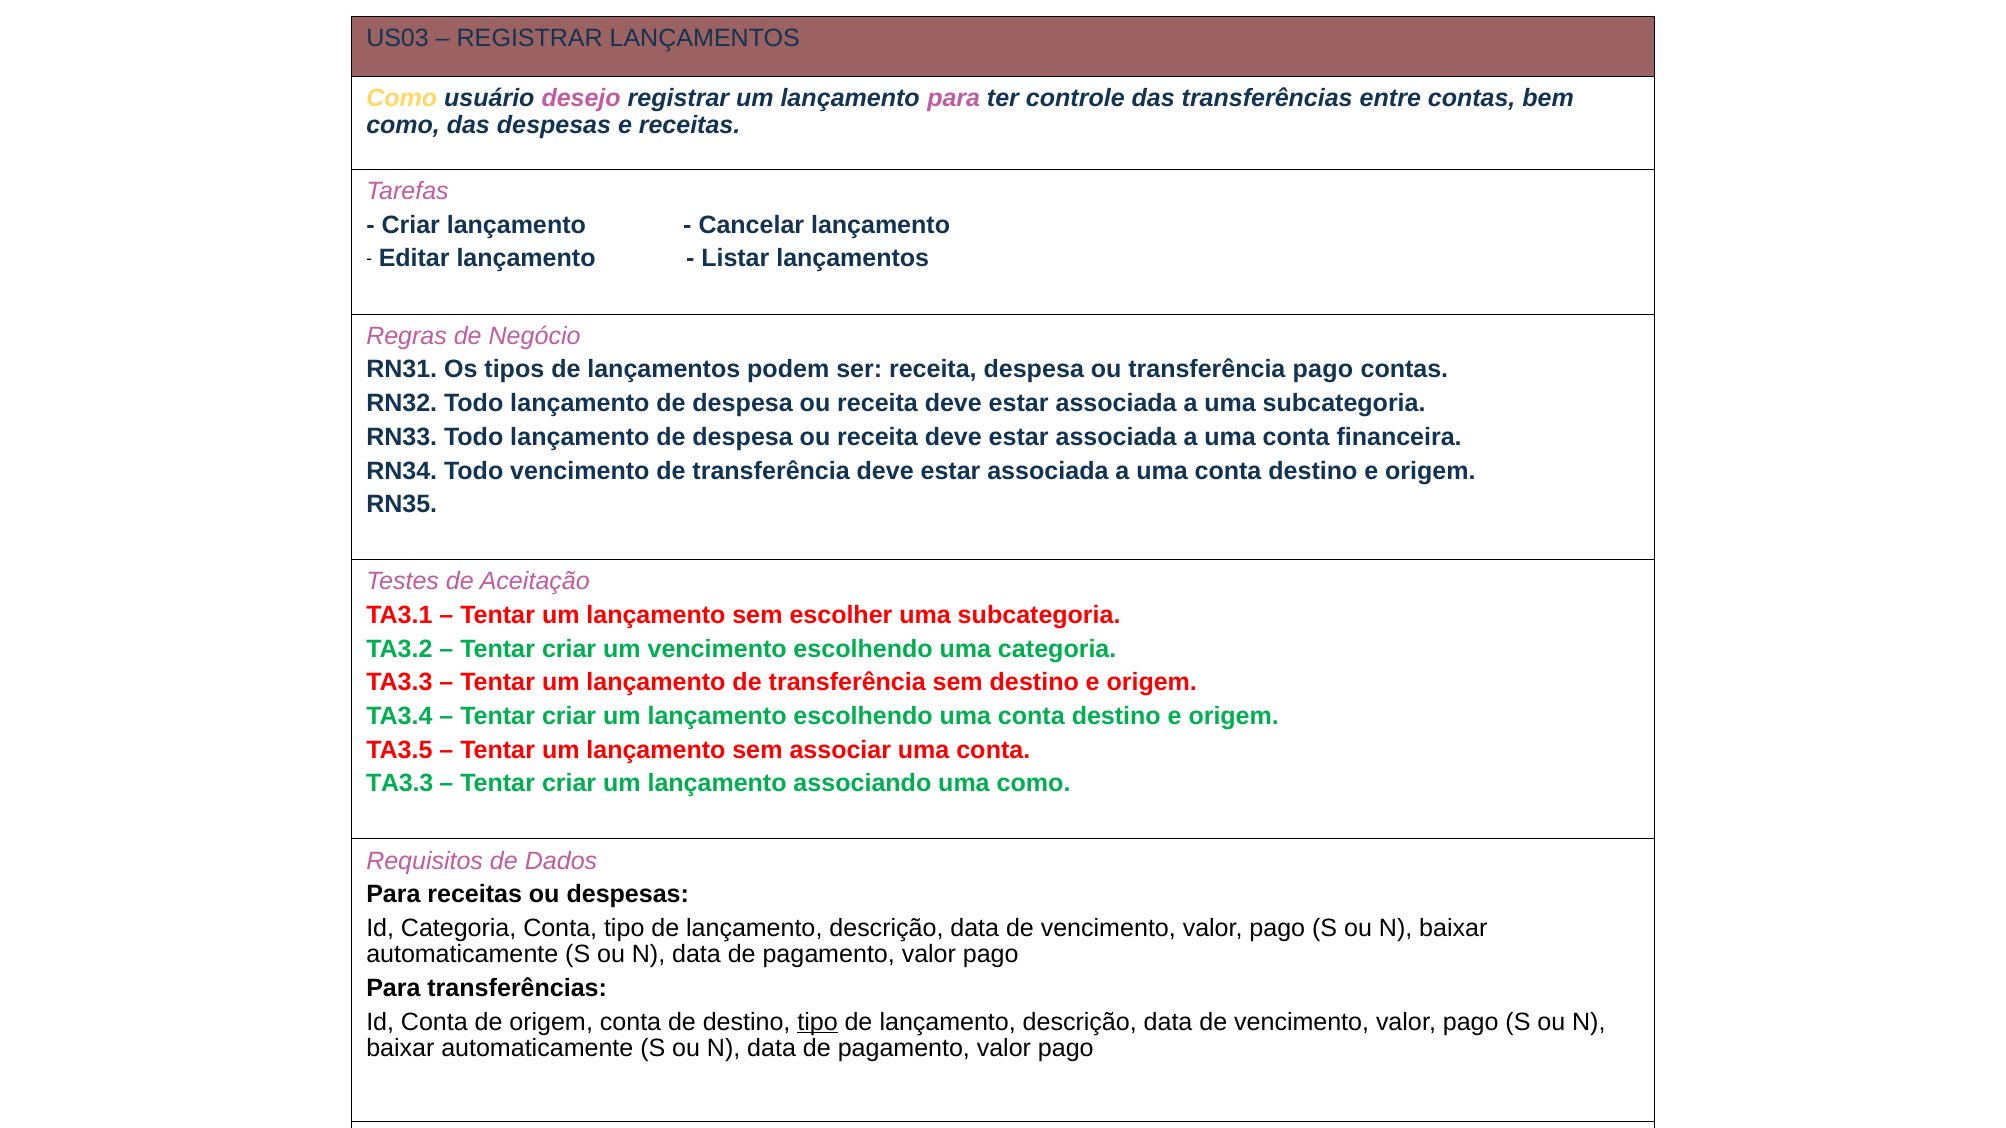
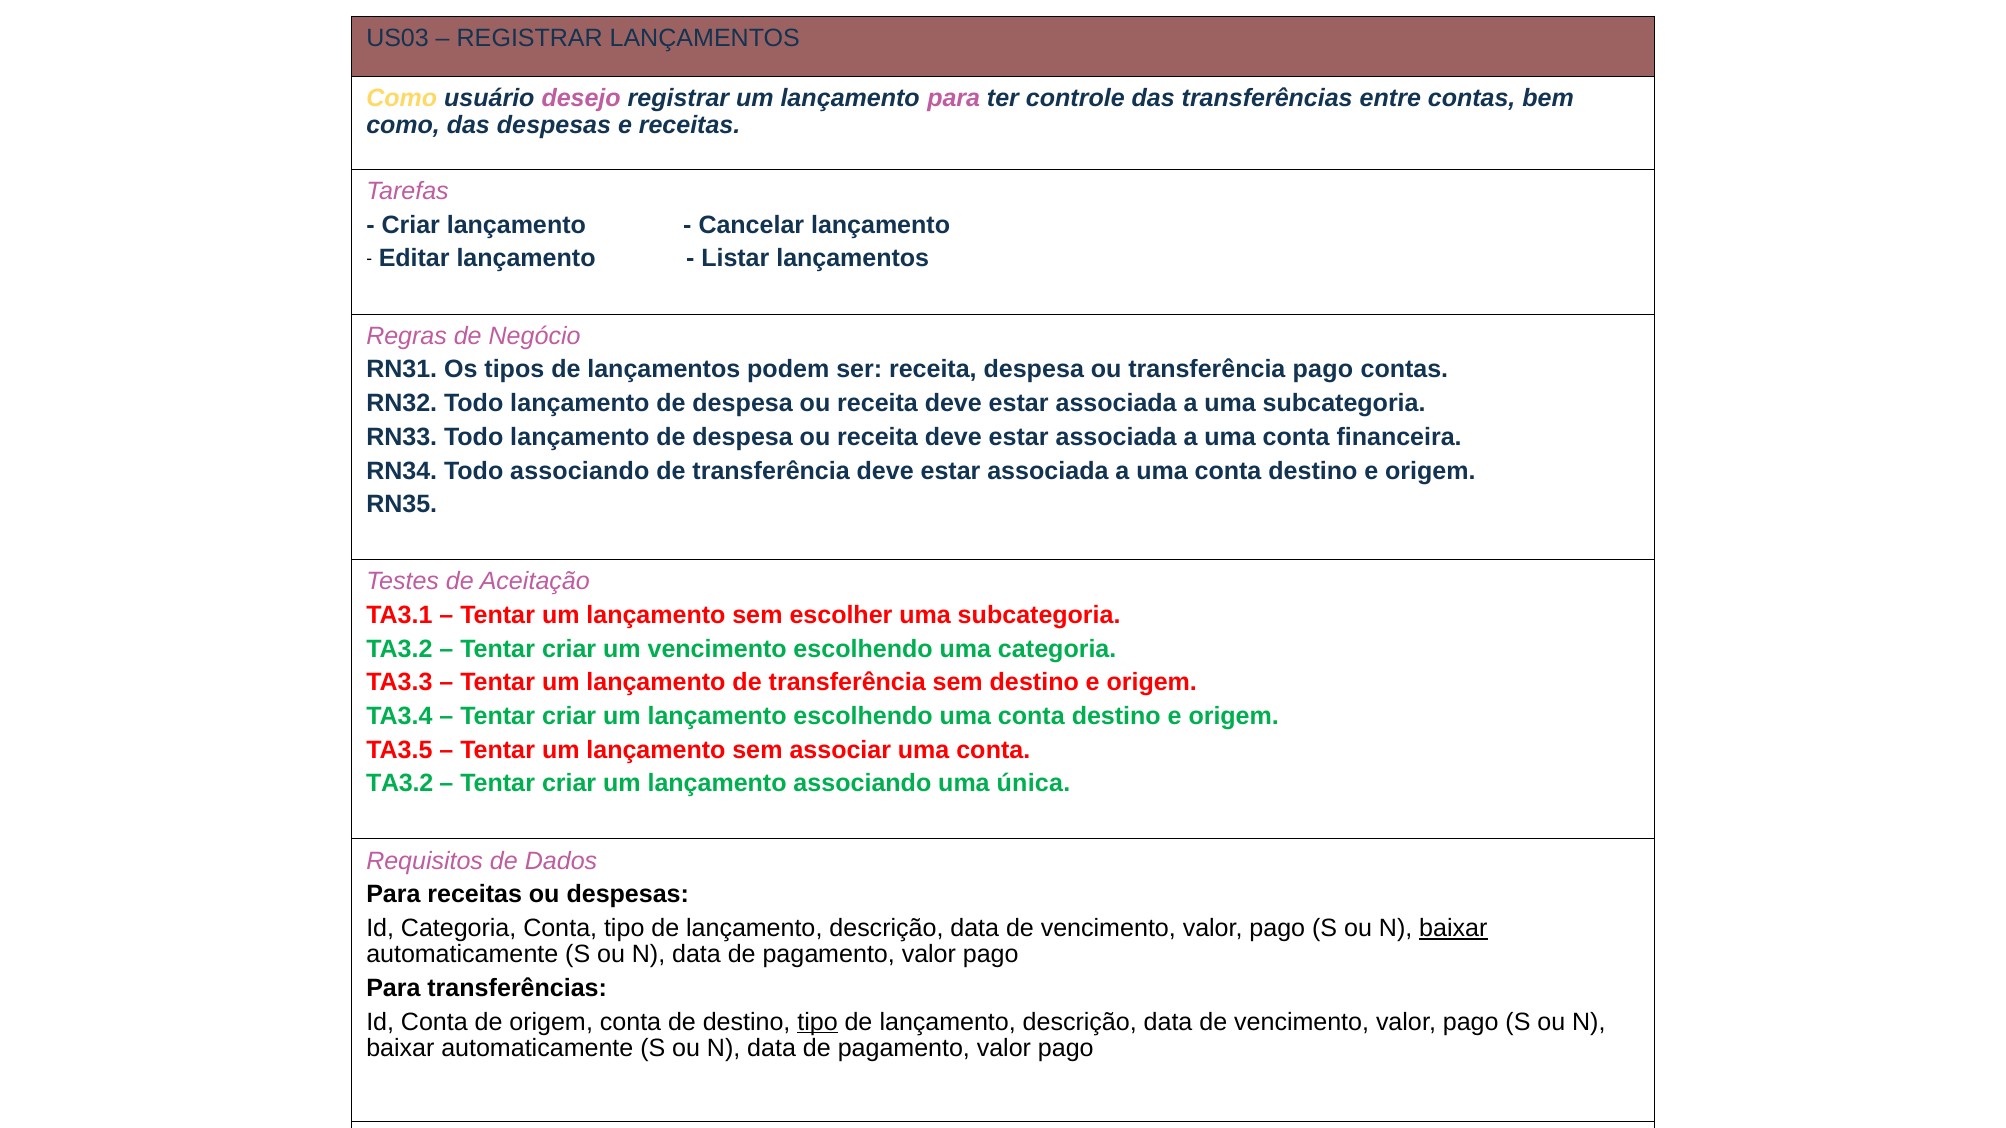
Todo vencimento: vencimento -> associando
TA3.3 at (400, 784): TA3.3 -> TA3.2
uma como: como -> única
baixar at (1453, 928) underline: none -> present
